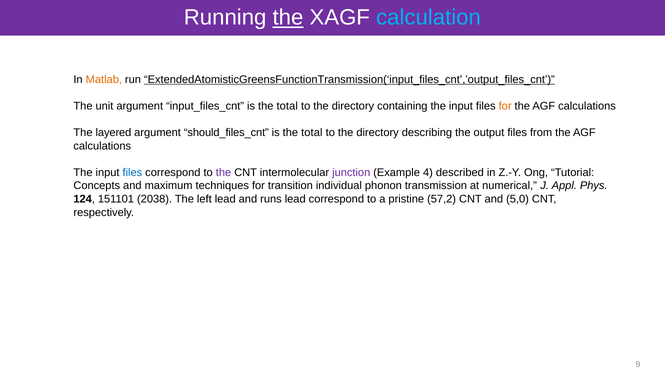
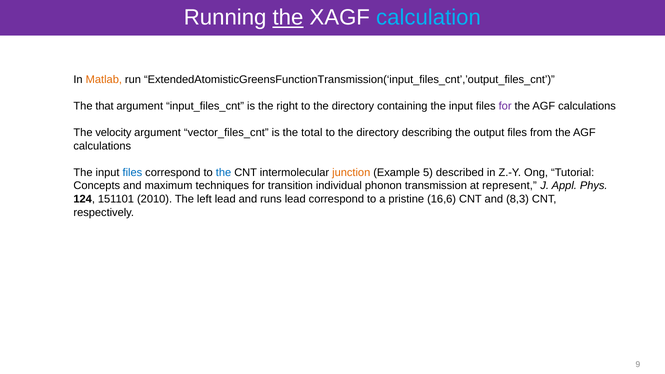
ExtendedAtomisticGreensFunctionTransmission(‘input_files_cnt’,’output_files_cnt underline: present -> none
unit: unit -> that
input_files_cnt is the total: total -> right
for at (505, 106) colour: orange -> purple
layered: layered -> velocity
should_files_cnt: should_files_cnt -> vector_files_cnt
the at (224, 173) colour: purple -> blue
junction colour: purple -> orange
4: 4 -> 5
numerical: numerical -> represent
2038: 2038 -> 2010
57,2: 57,2 -> 16,6
5,0: 5,0 -> 8,3
